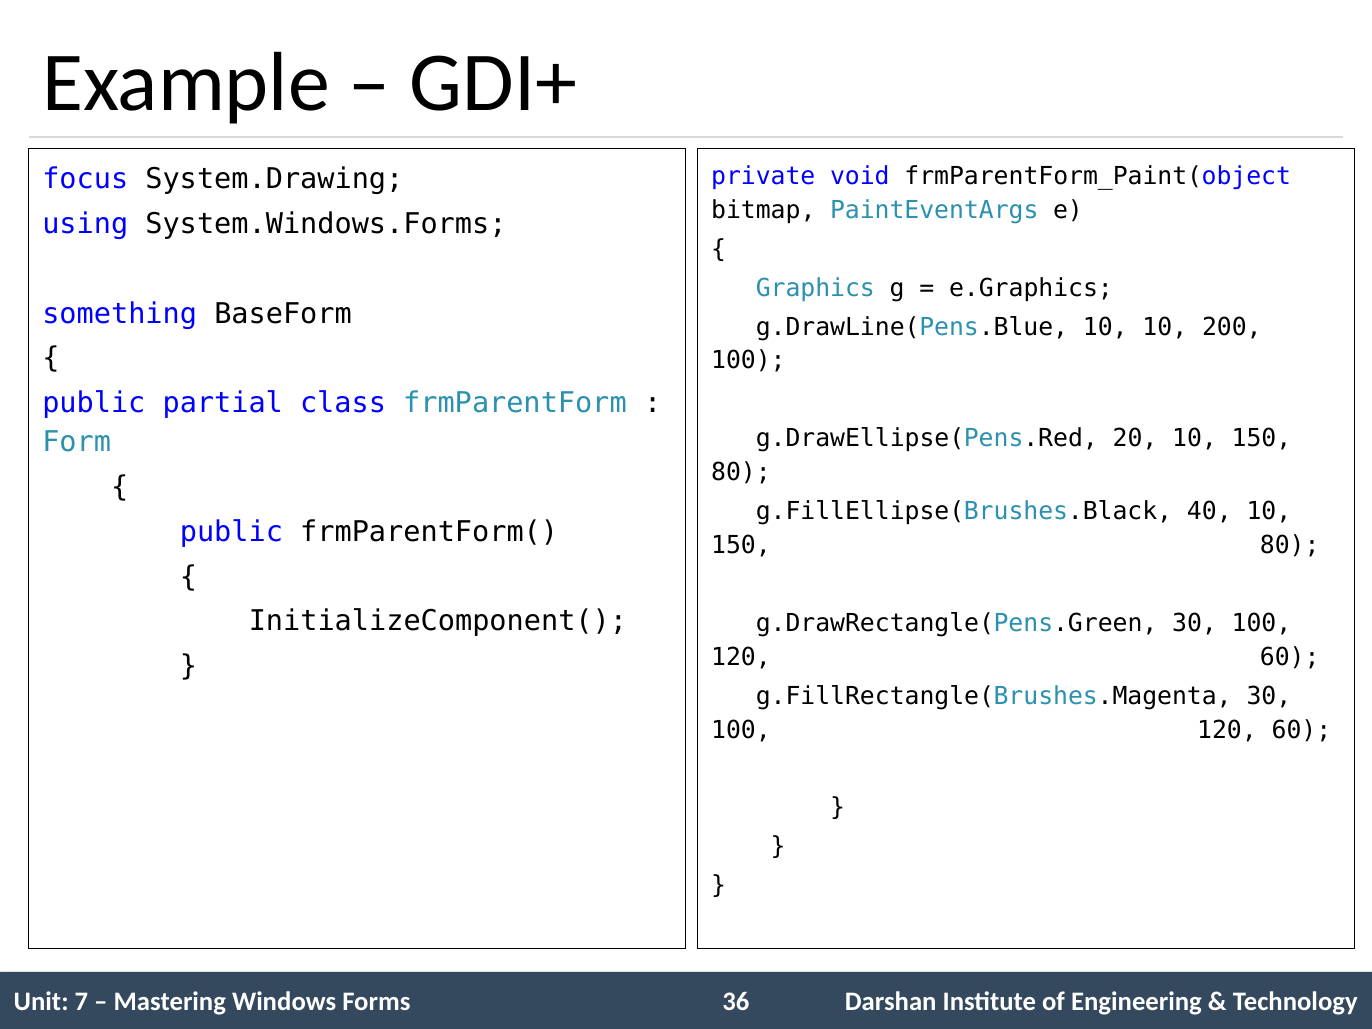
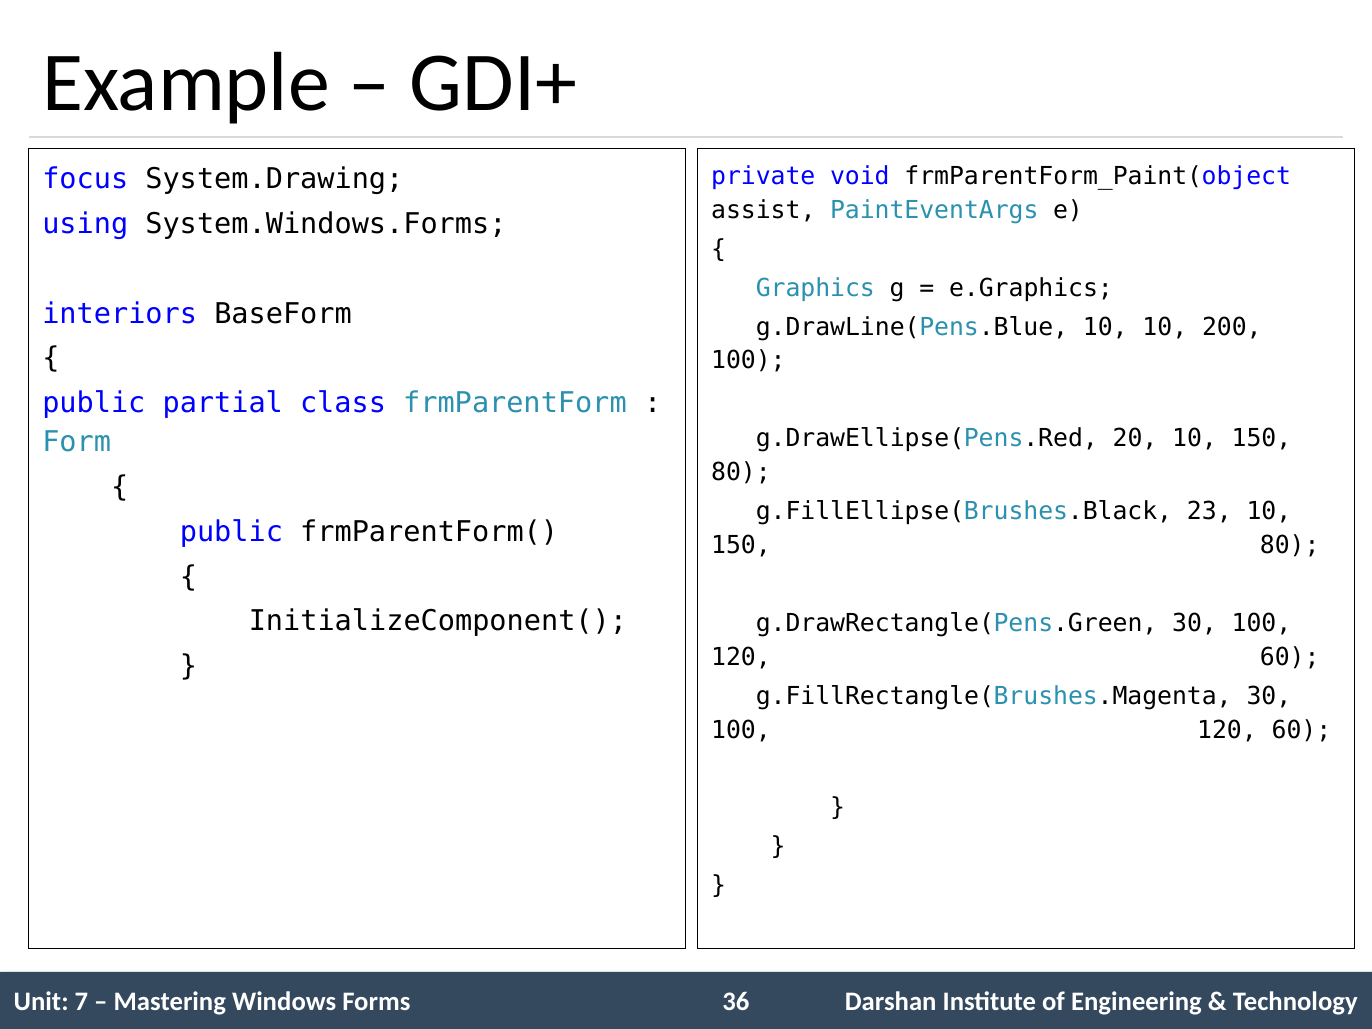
bitmap: bitmap -> assist
something: something -> interiors
40: 40 -> 23
